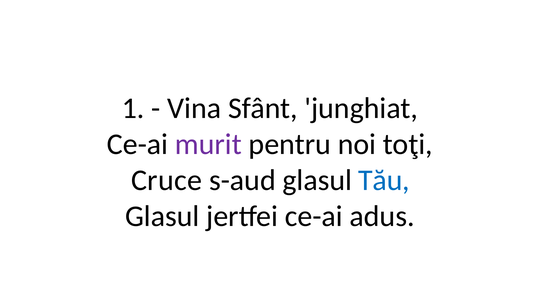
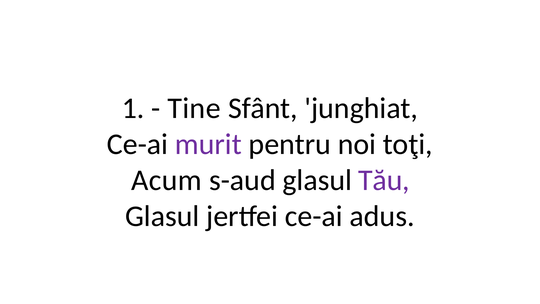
Vina: Vina -> Tine
Cruce: Cruce -> Acum
Tău colour: blue -> purple
